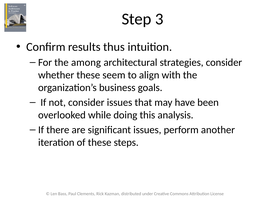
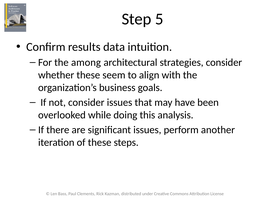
3: 3 -> 5
thus: thus -> data
